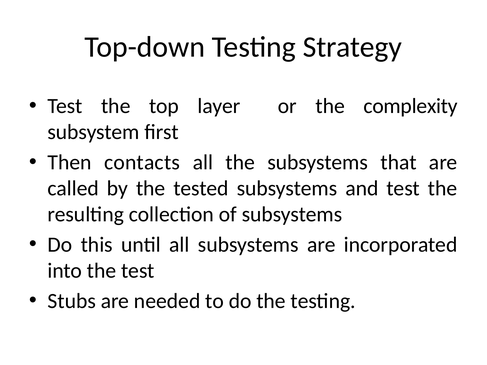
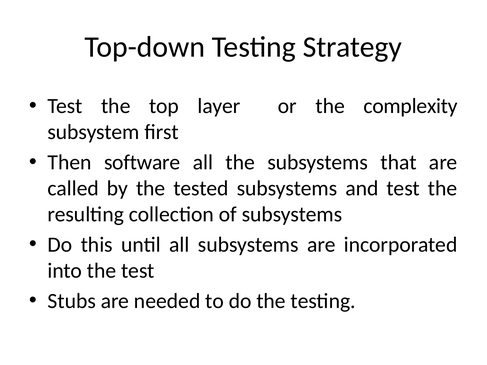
contacts: contacts -> software
